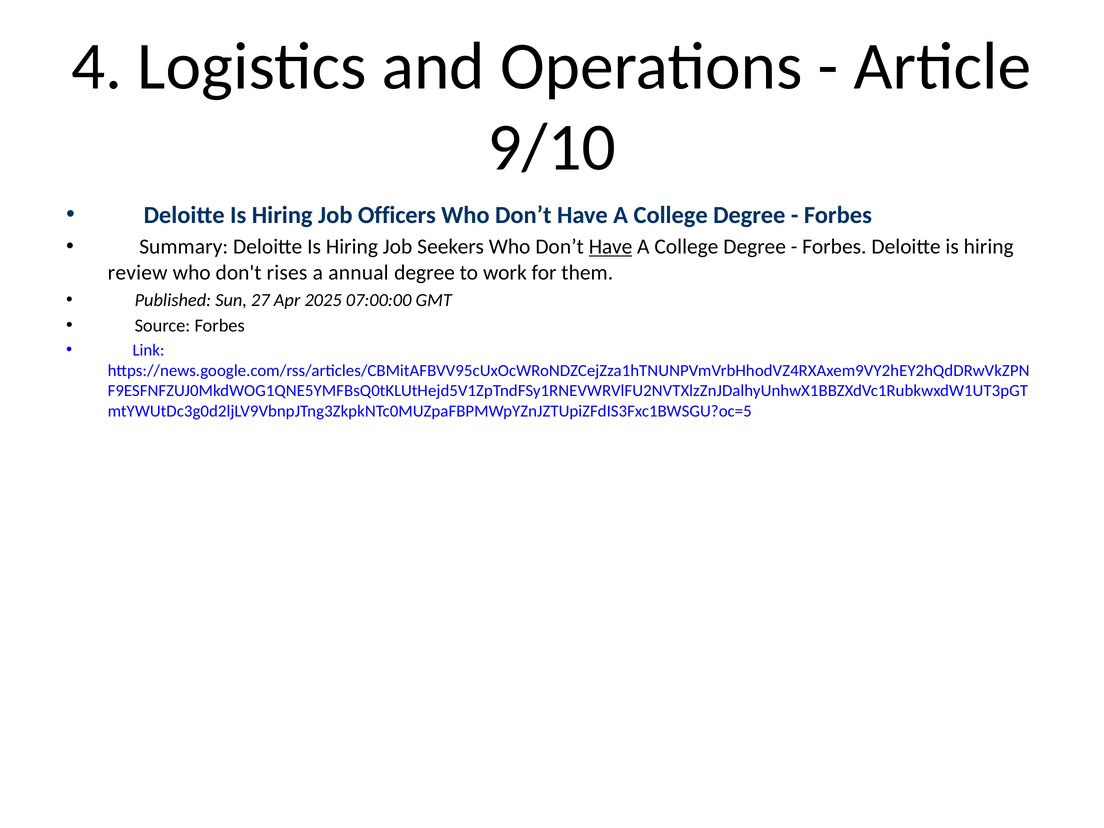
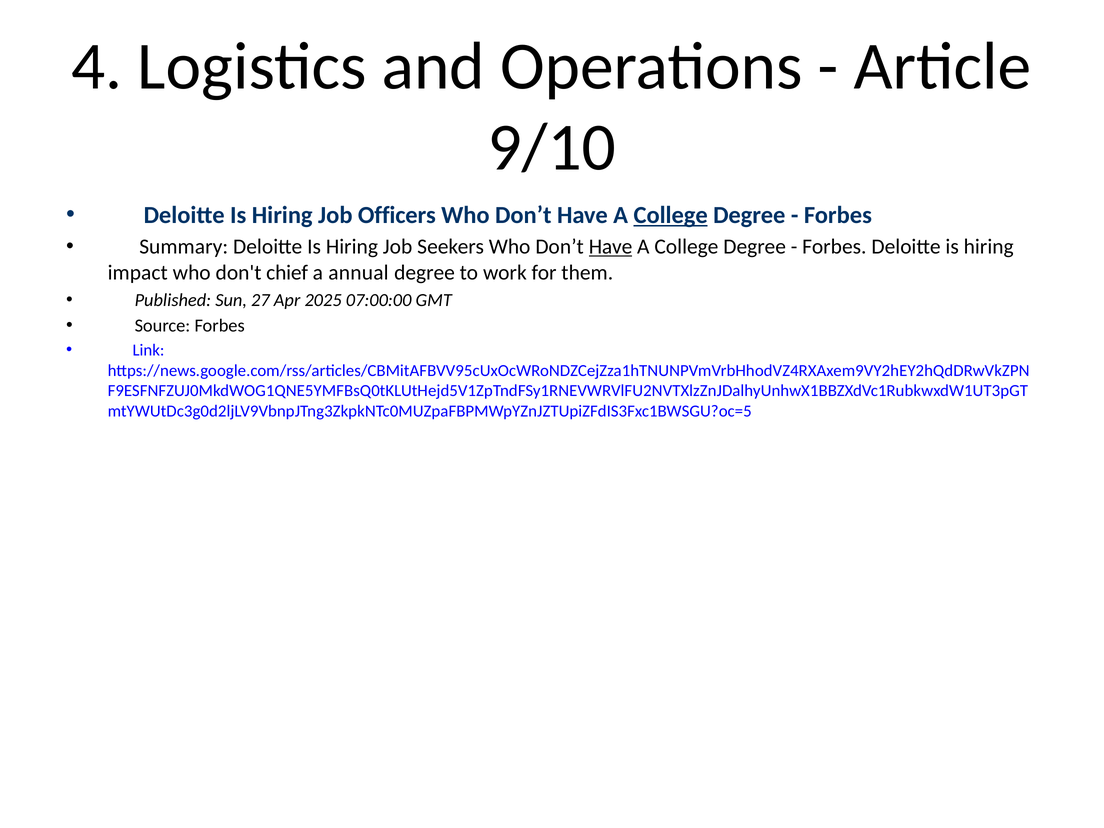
College at (671, 215) underline: none -> present
review: review -> impact
rises: rises -> chief
